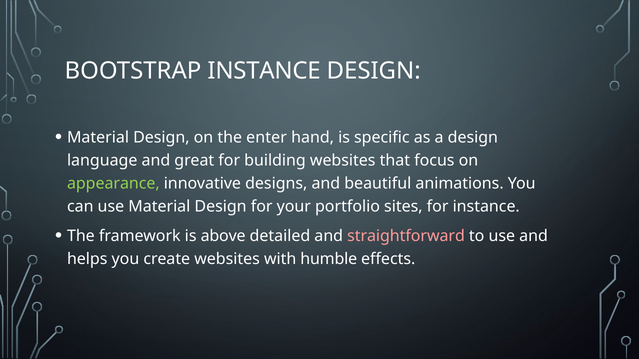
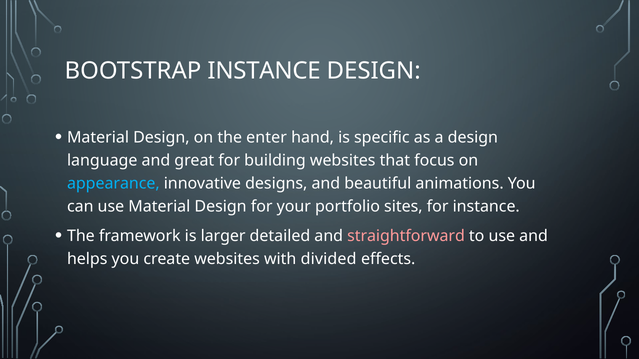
appearance colour: light green -> light blue
above: above -> larger
humble: humble -> divided
